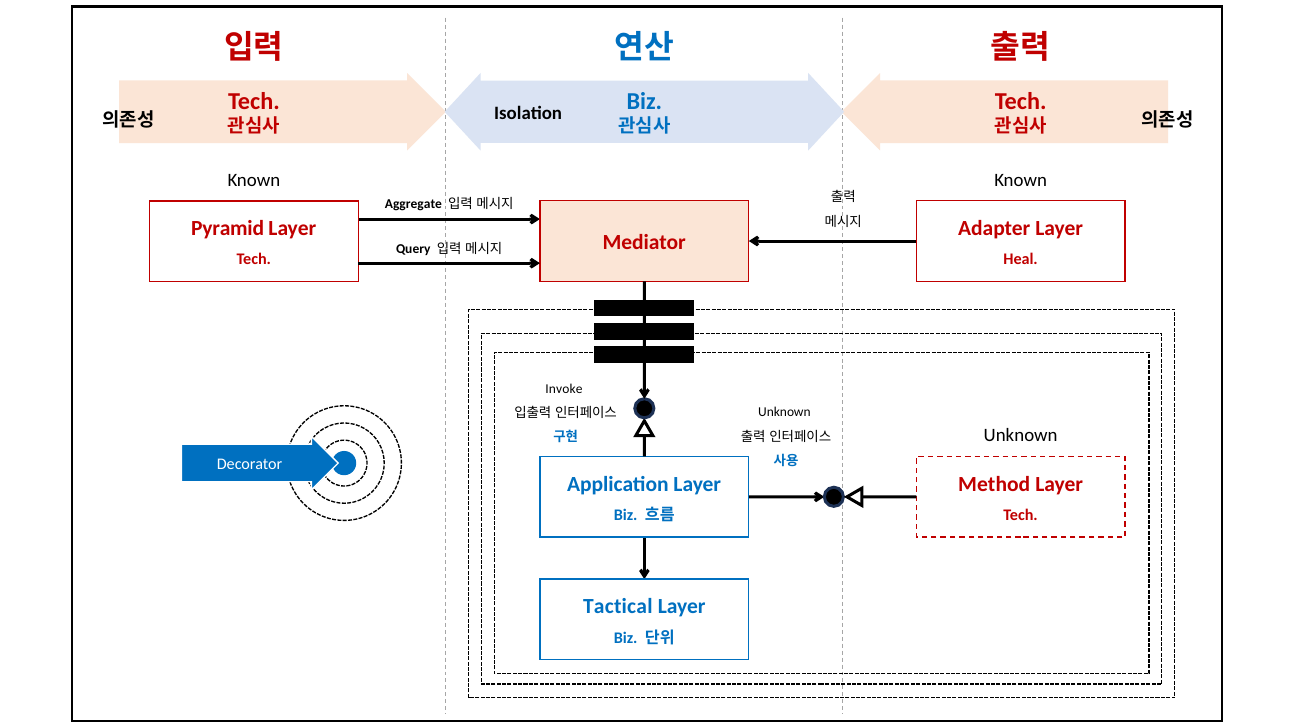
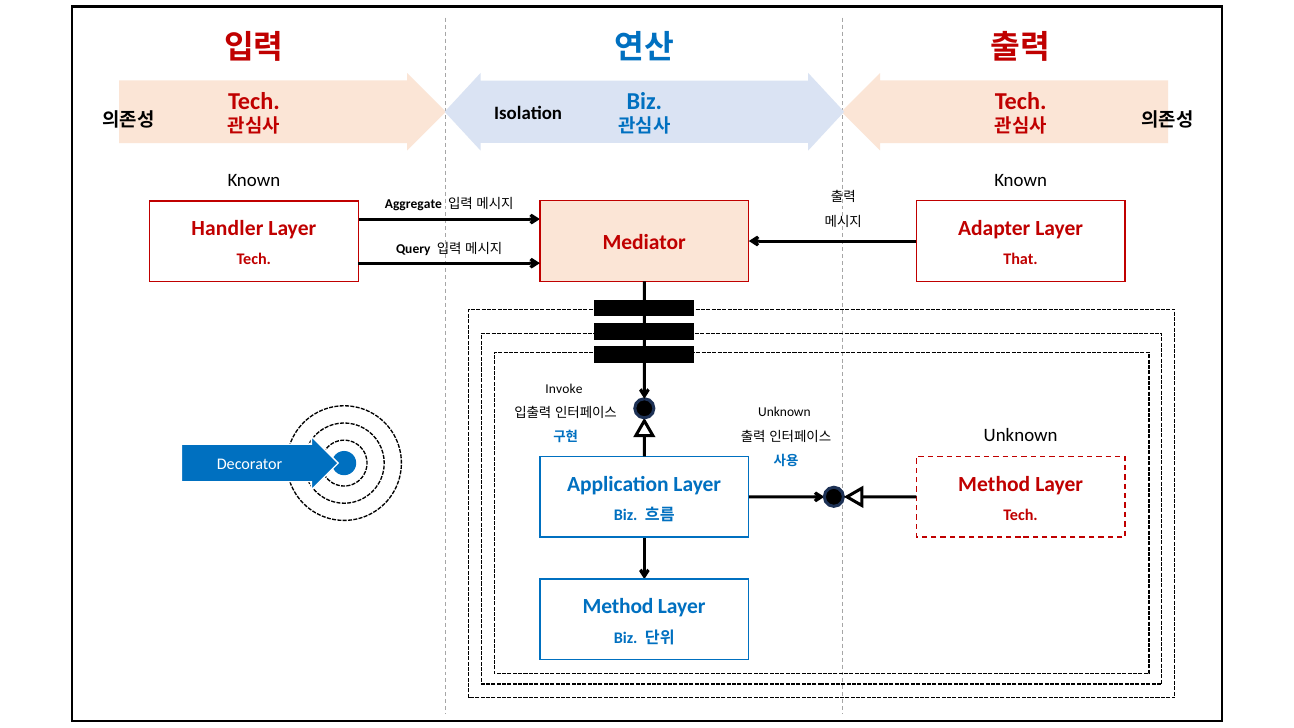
Pyramid: Pyramid -> Handler
Heal: Heal -> That
Tactical at (618, 607): Tactical -> Method
